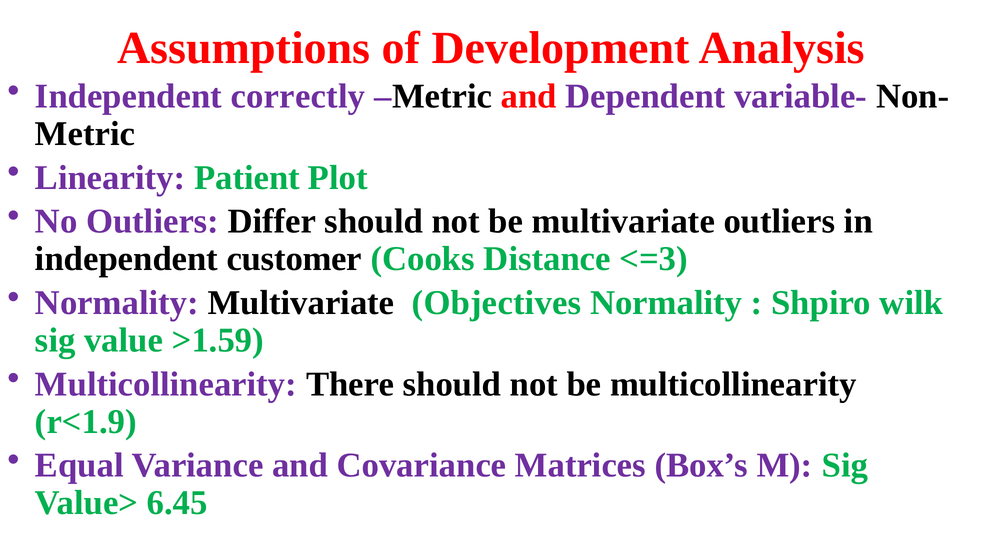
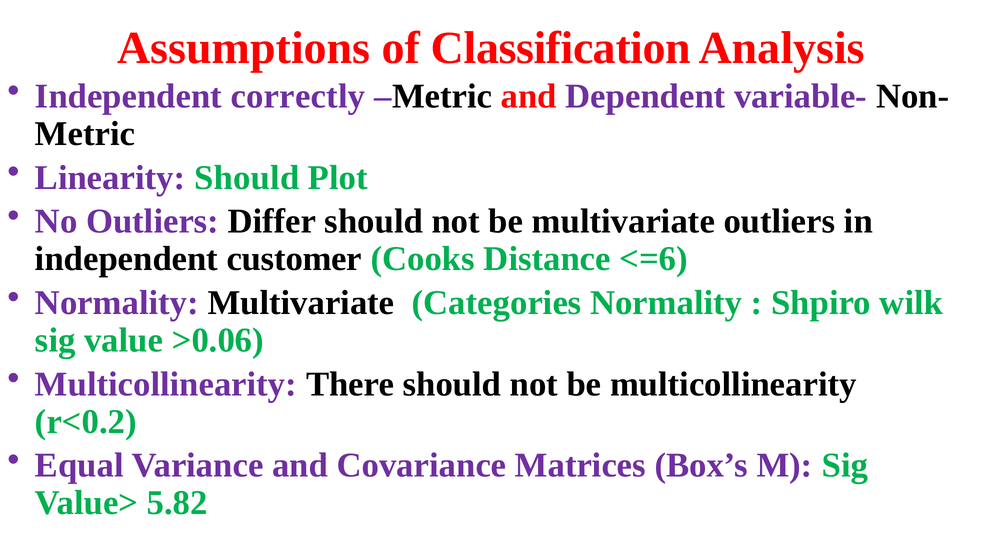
Development: Development -> Classification
Linearity Patient: Patient -> Should
<=3: <=3 -> <=6
Objectives: Objectives -> Categories
>1.59: >1.59 -> >0.06
r<1.9: r<1.9 -> r<0.2
6.45: 6.45 -> 5.82
